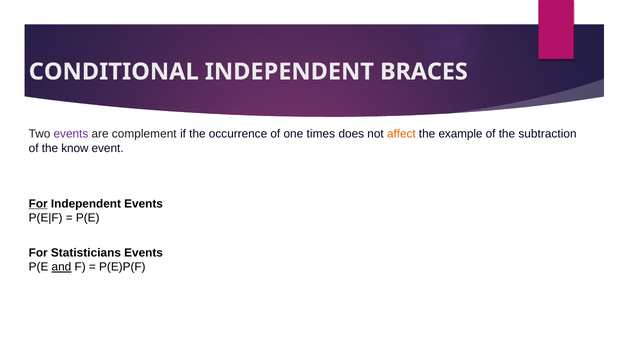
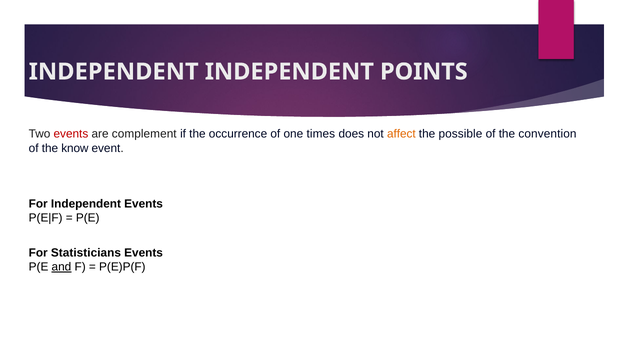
CONDITIONAL at (114, 72): CONDITIONAL -> INDEPENDENT
BRACES: BRACES -> POINTS
events at (71, 134) colour: purple -> red
example: example -> possible
subtraction: subtraction -> convention
For at (38, 204) underline: present -> none
